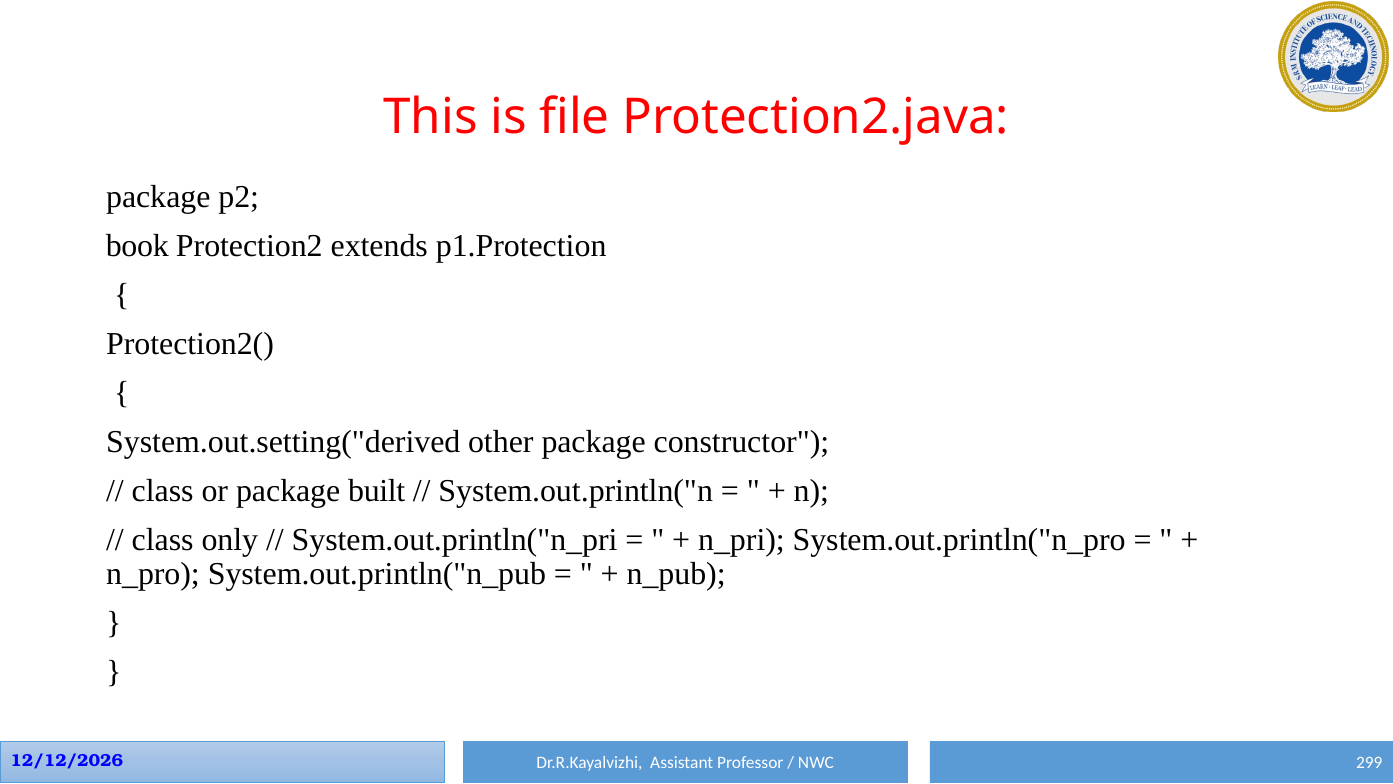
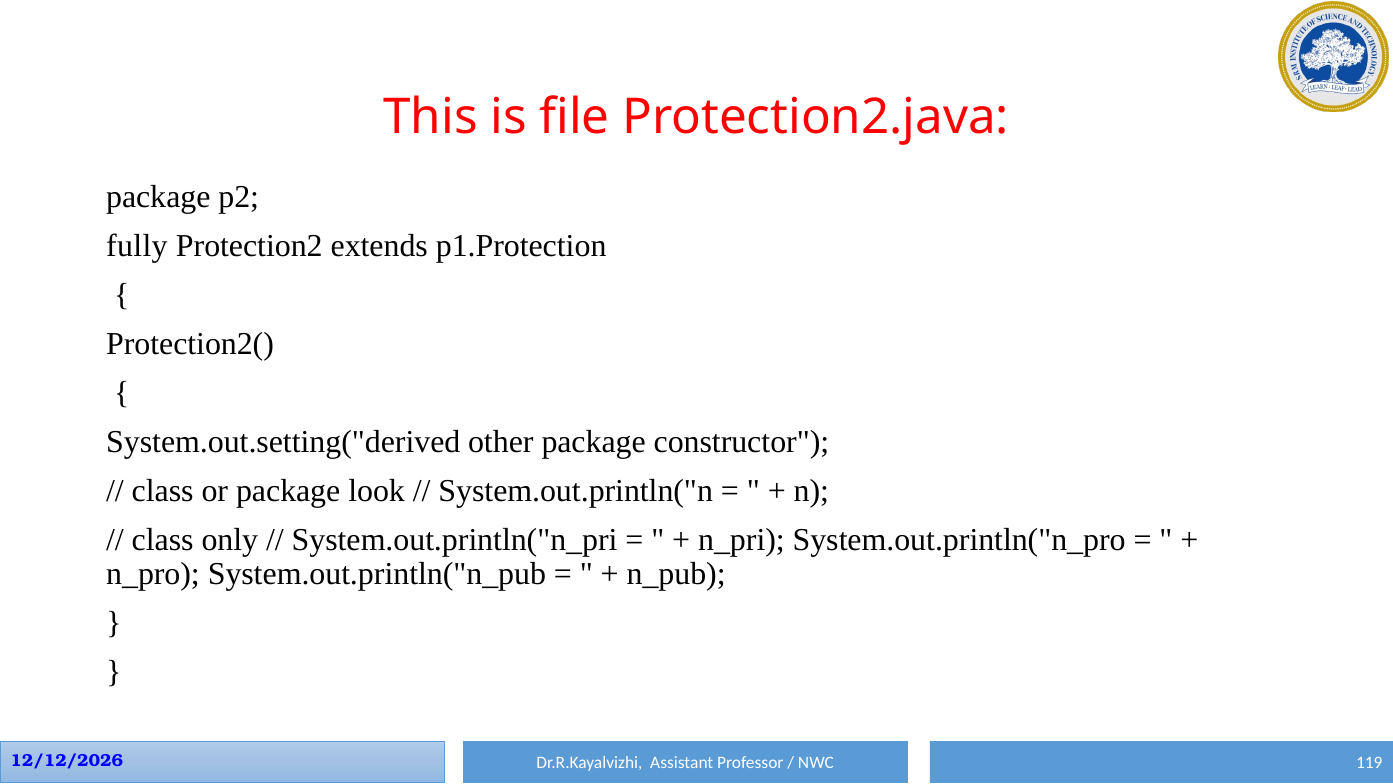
book: book -> fully
built: built -> look
299: 299 -> 119
